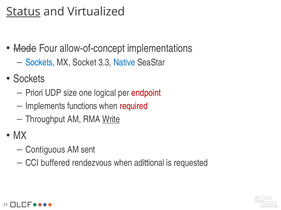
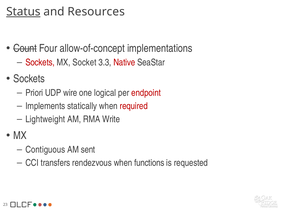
Virtualized: Virtualized -> Resources
Mode: Mode -> Count
Sockets at (40, 63) colour: blue -> red
Native colour: blue -> red
size: size -> wire
functions: functions -> statically
Throughput: Throughput -> Lightweight
Write underline: present -> none
buffered: buffered -> transfers
adittional: adittional -> functions
